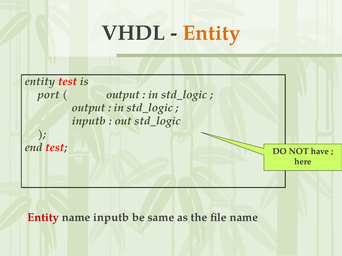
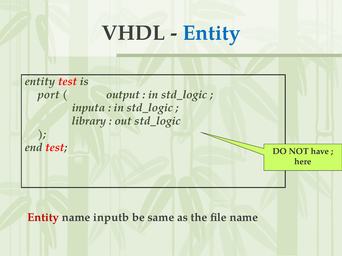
Entity at (212, 33) colour: orange -> blue
output at (89, 108): output -> inputa
inputb at (89, 121): inputb -> library
